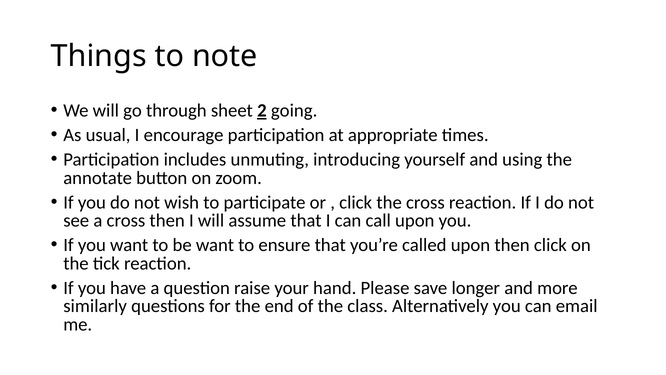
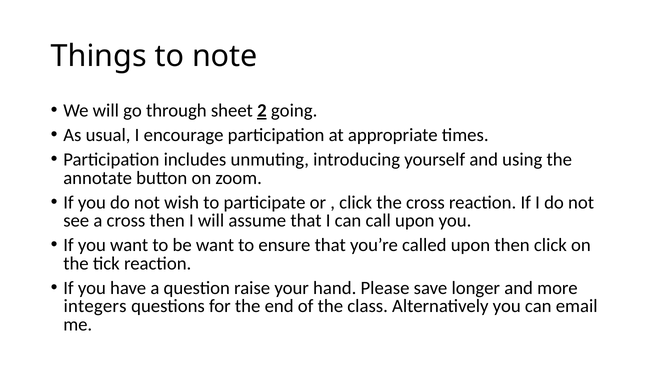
similarly: similarly -> integers
